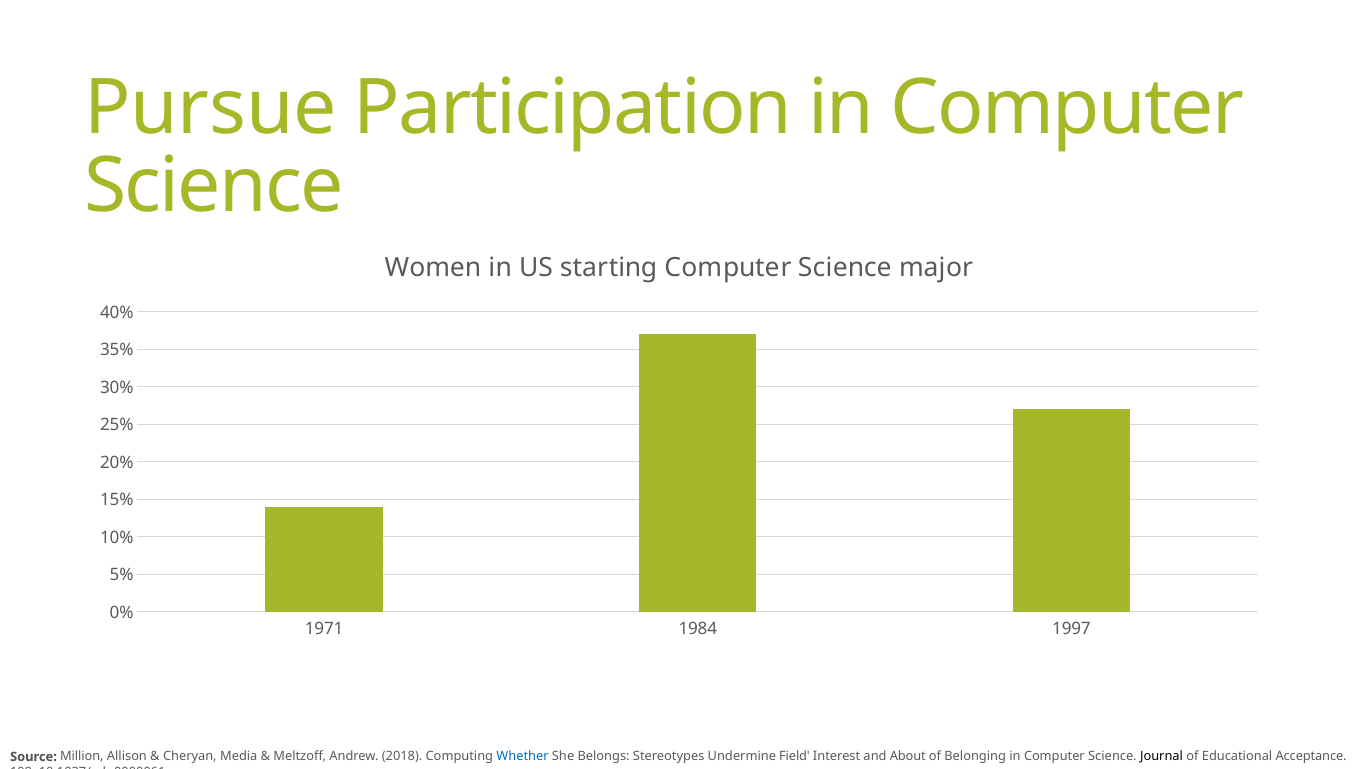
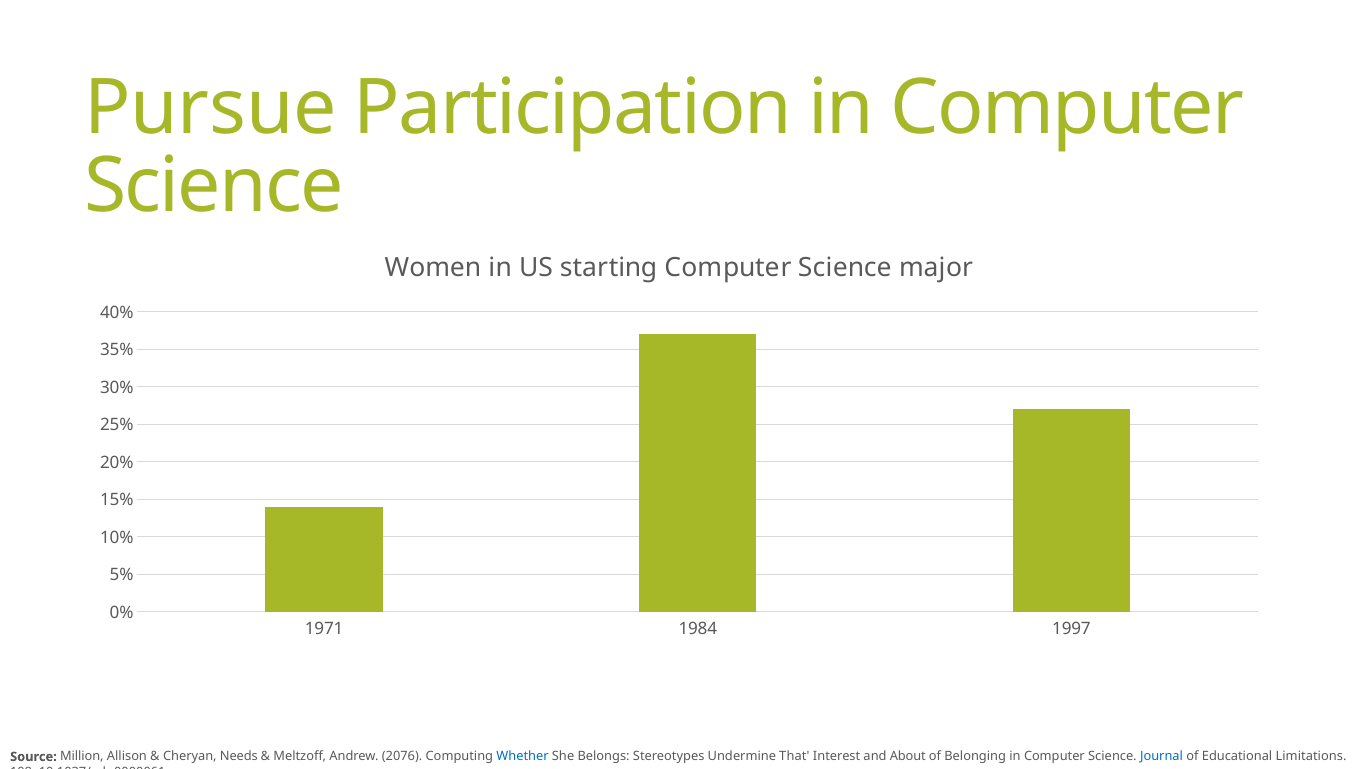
Media: Media -> Needs
2018: 2018 -> 2076
Field: Field -> That
Journal colour: black -> blue
Acceptance: Acceptance -> Limitations
